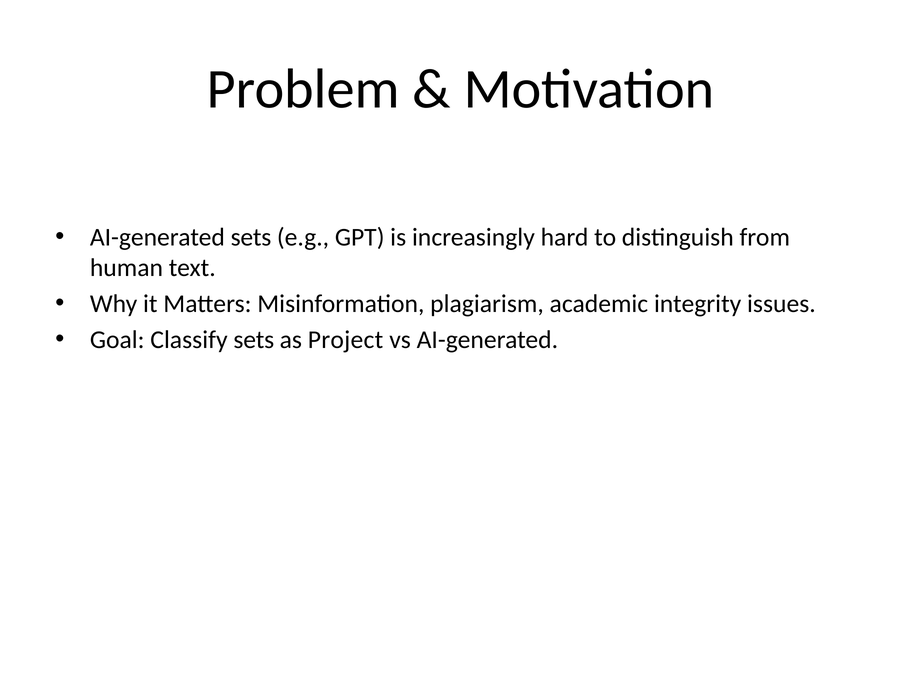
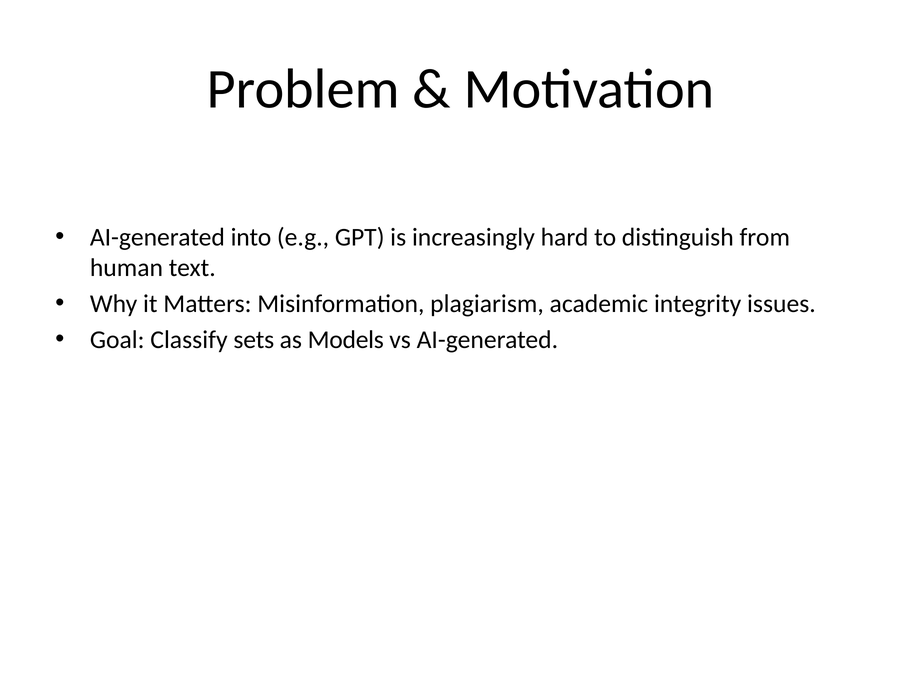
AI-generated sets: sets -> into
Project: Project -> Models
